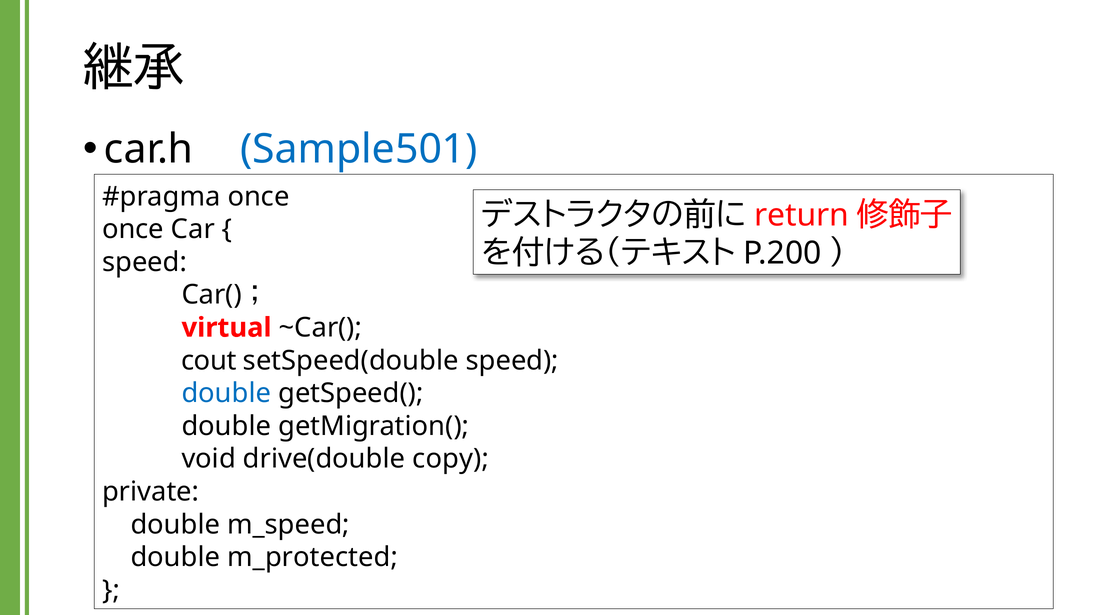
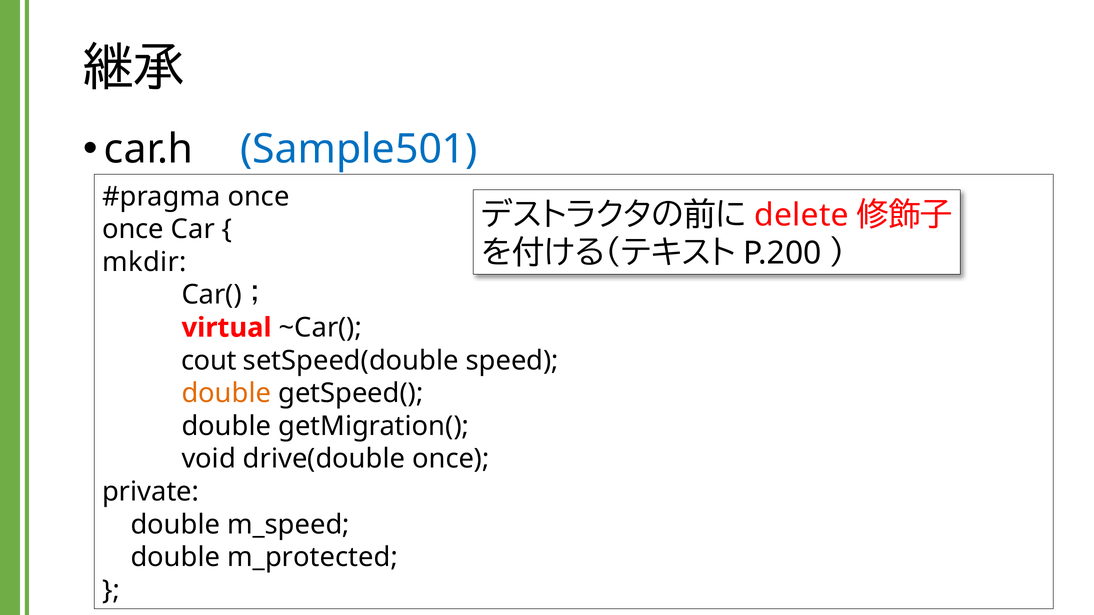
return: return -> delete
speed at (145, 262): speed -> mkdir
double at (226, 394) colour: blue -> orange
drive(double copy: copy -> once
